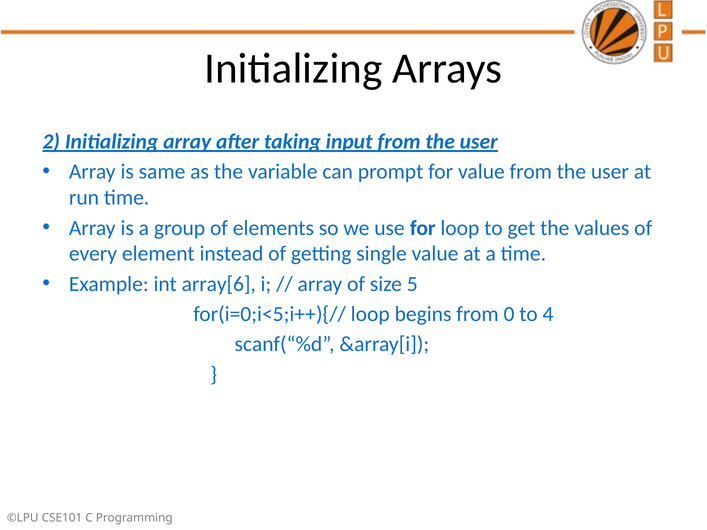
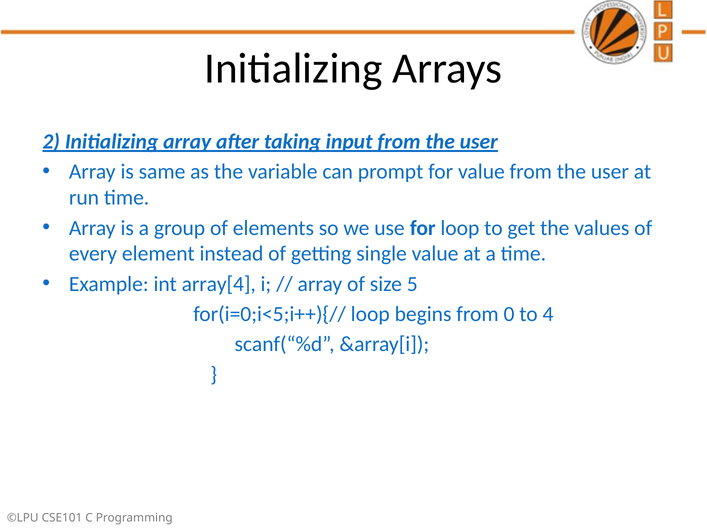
array[6: array[6 -> array[4
